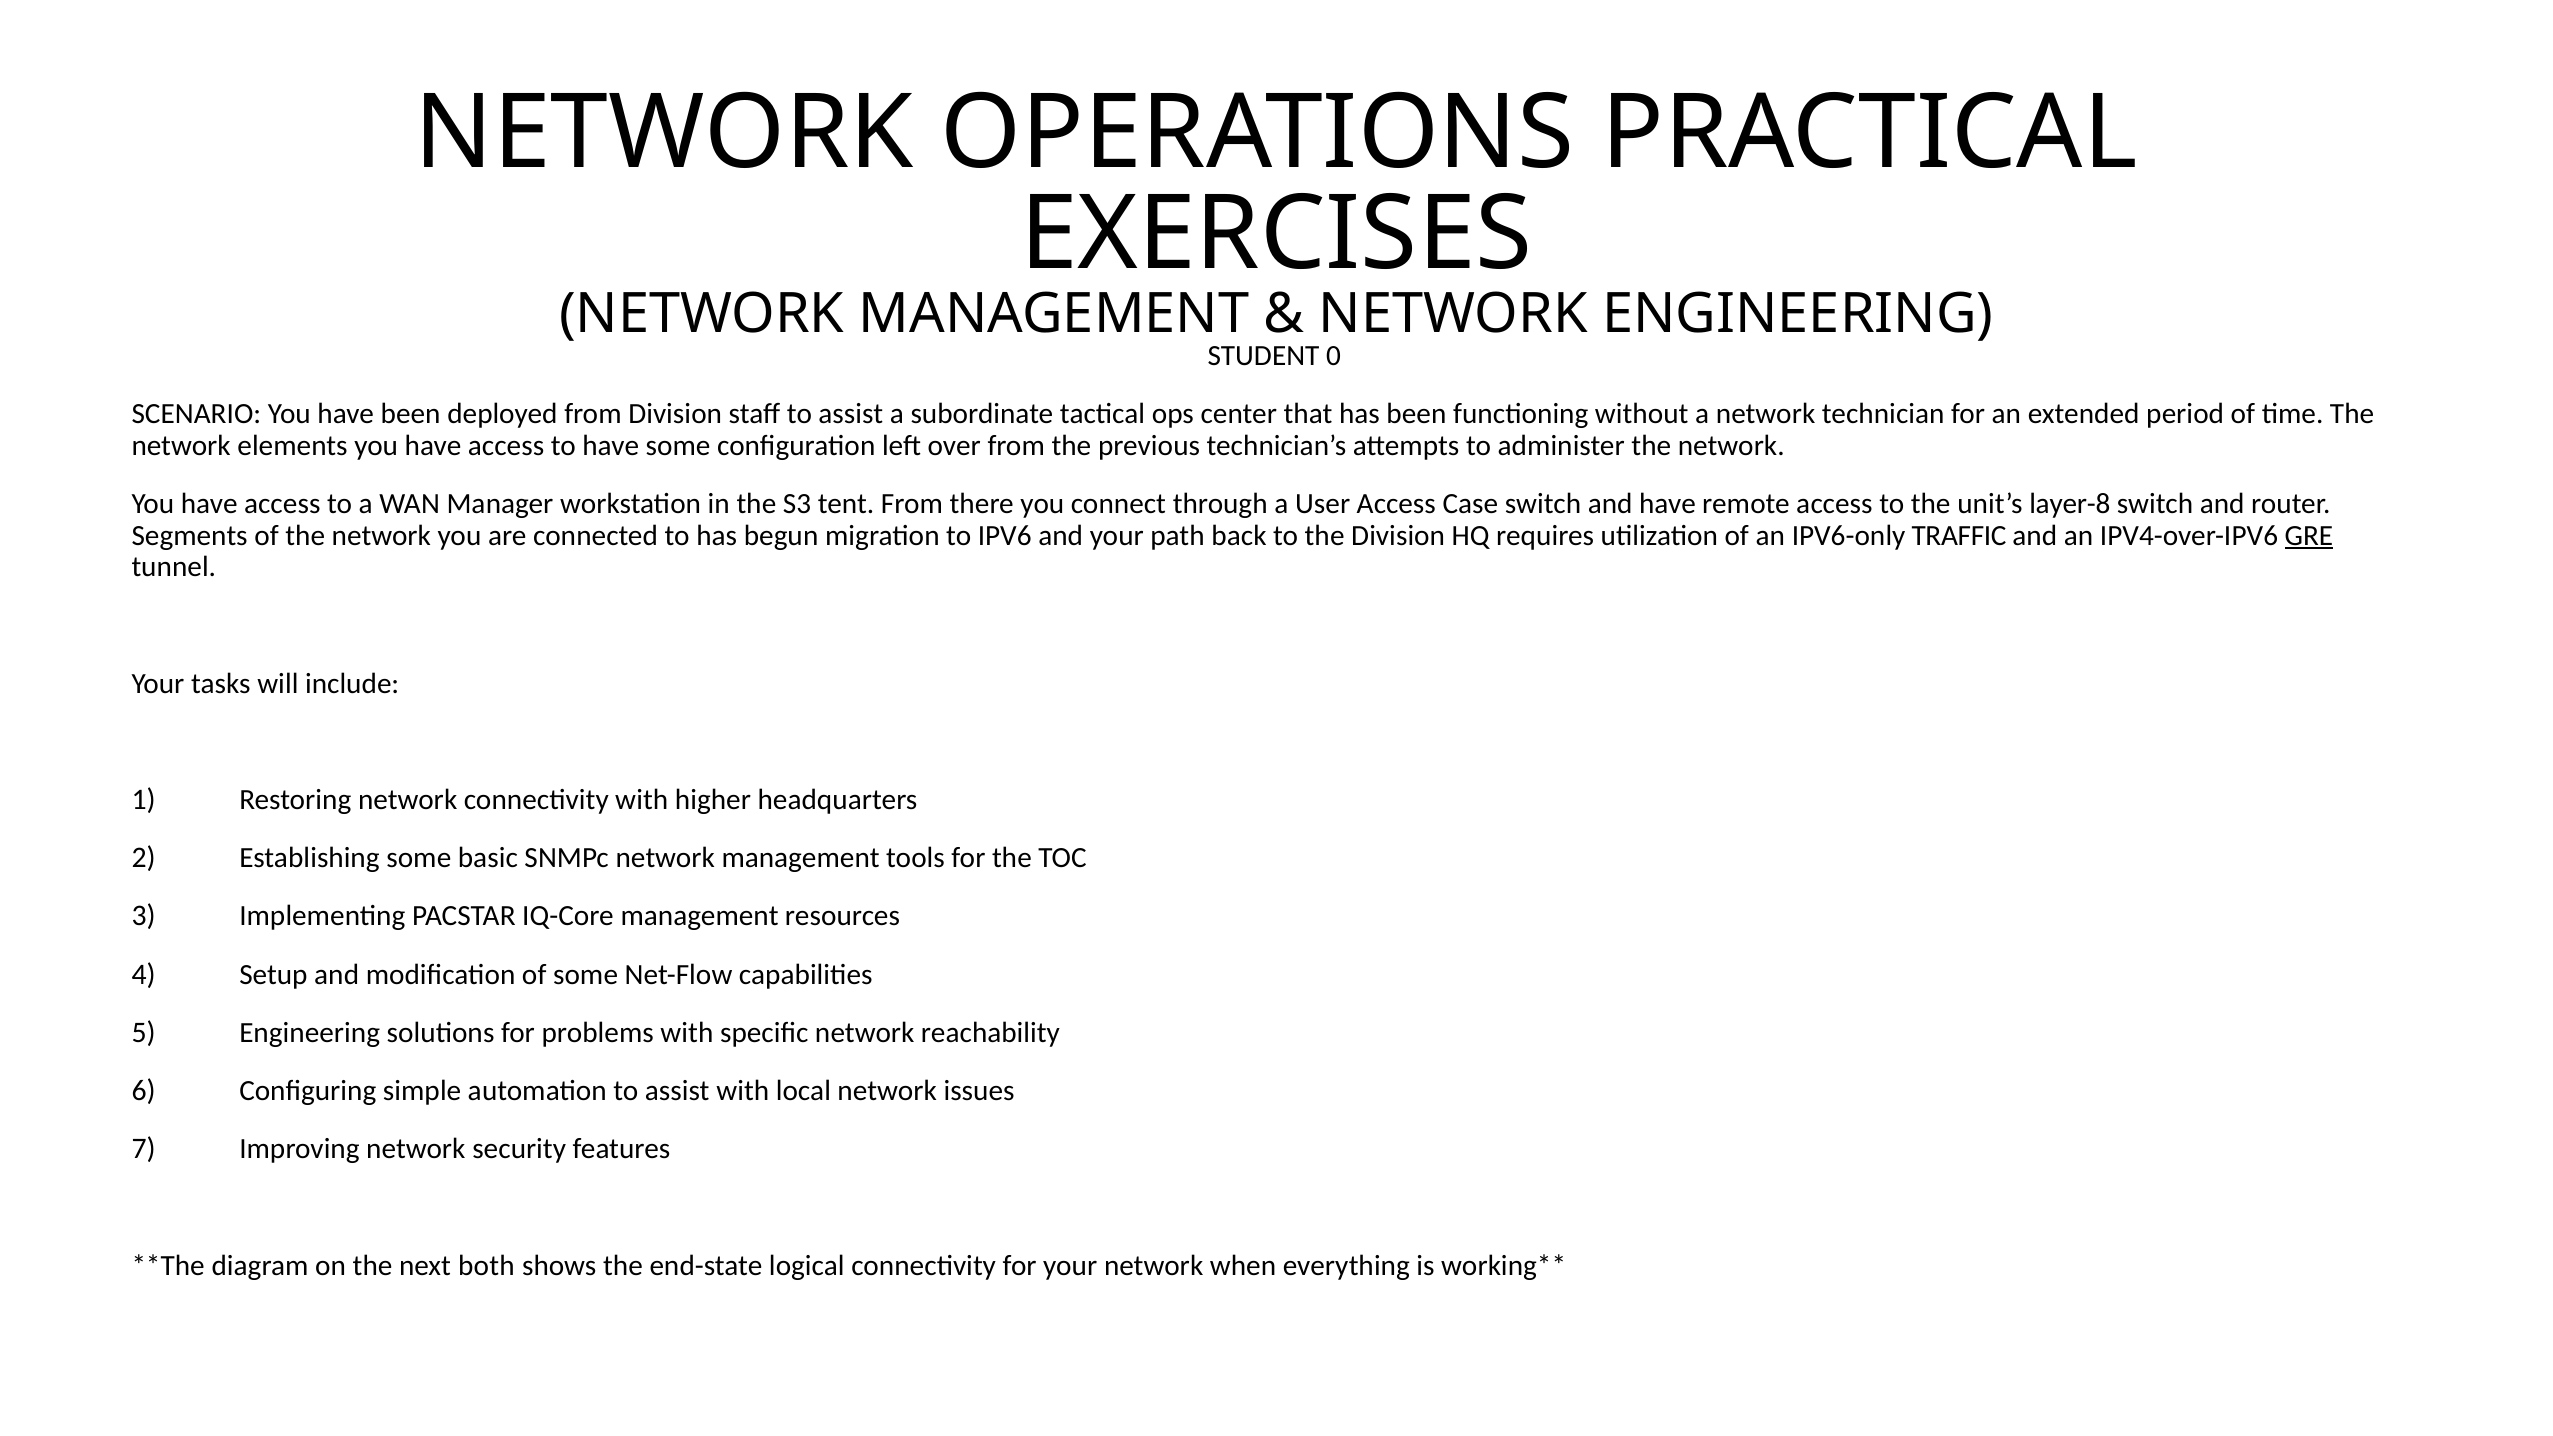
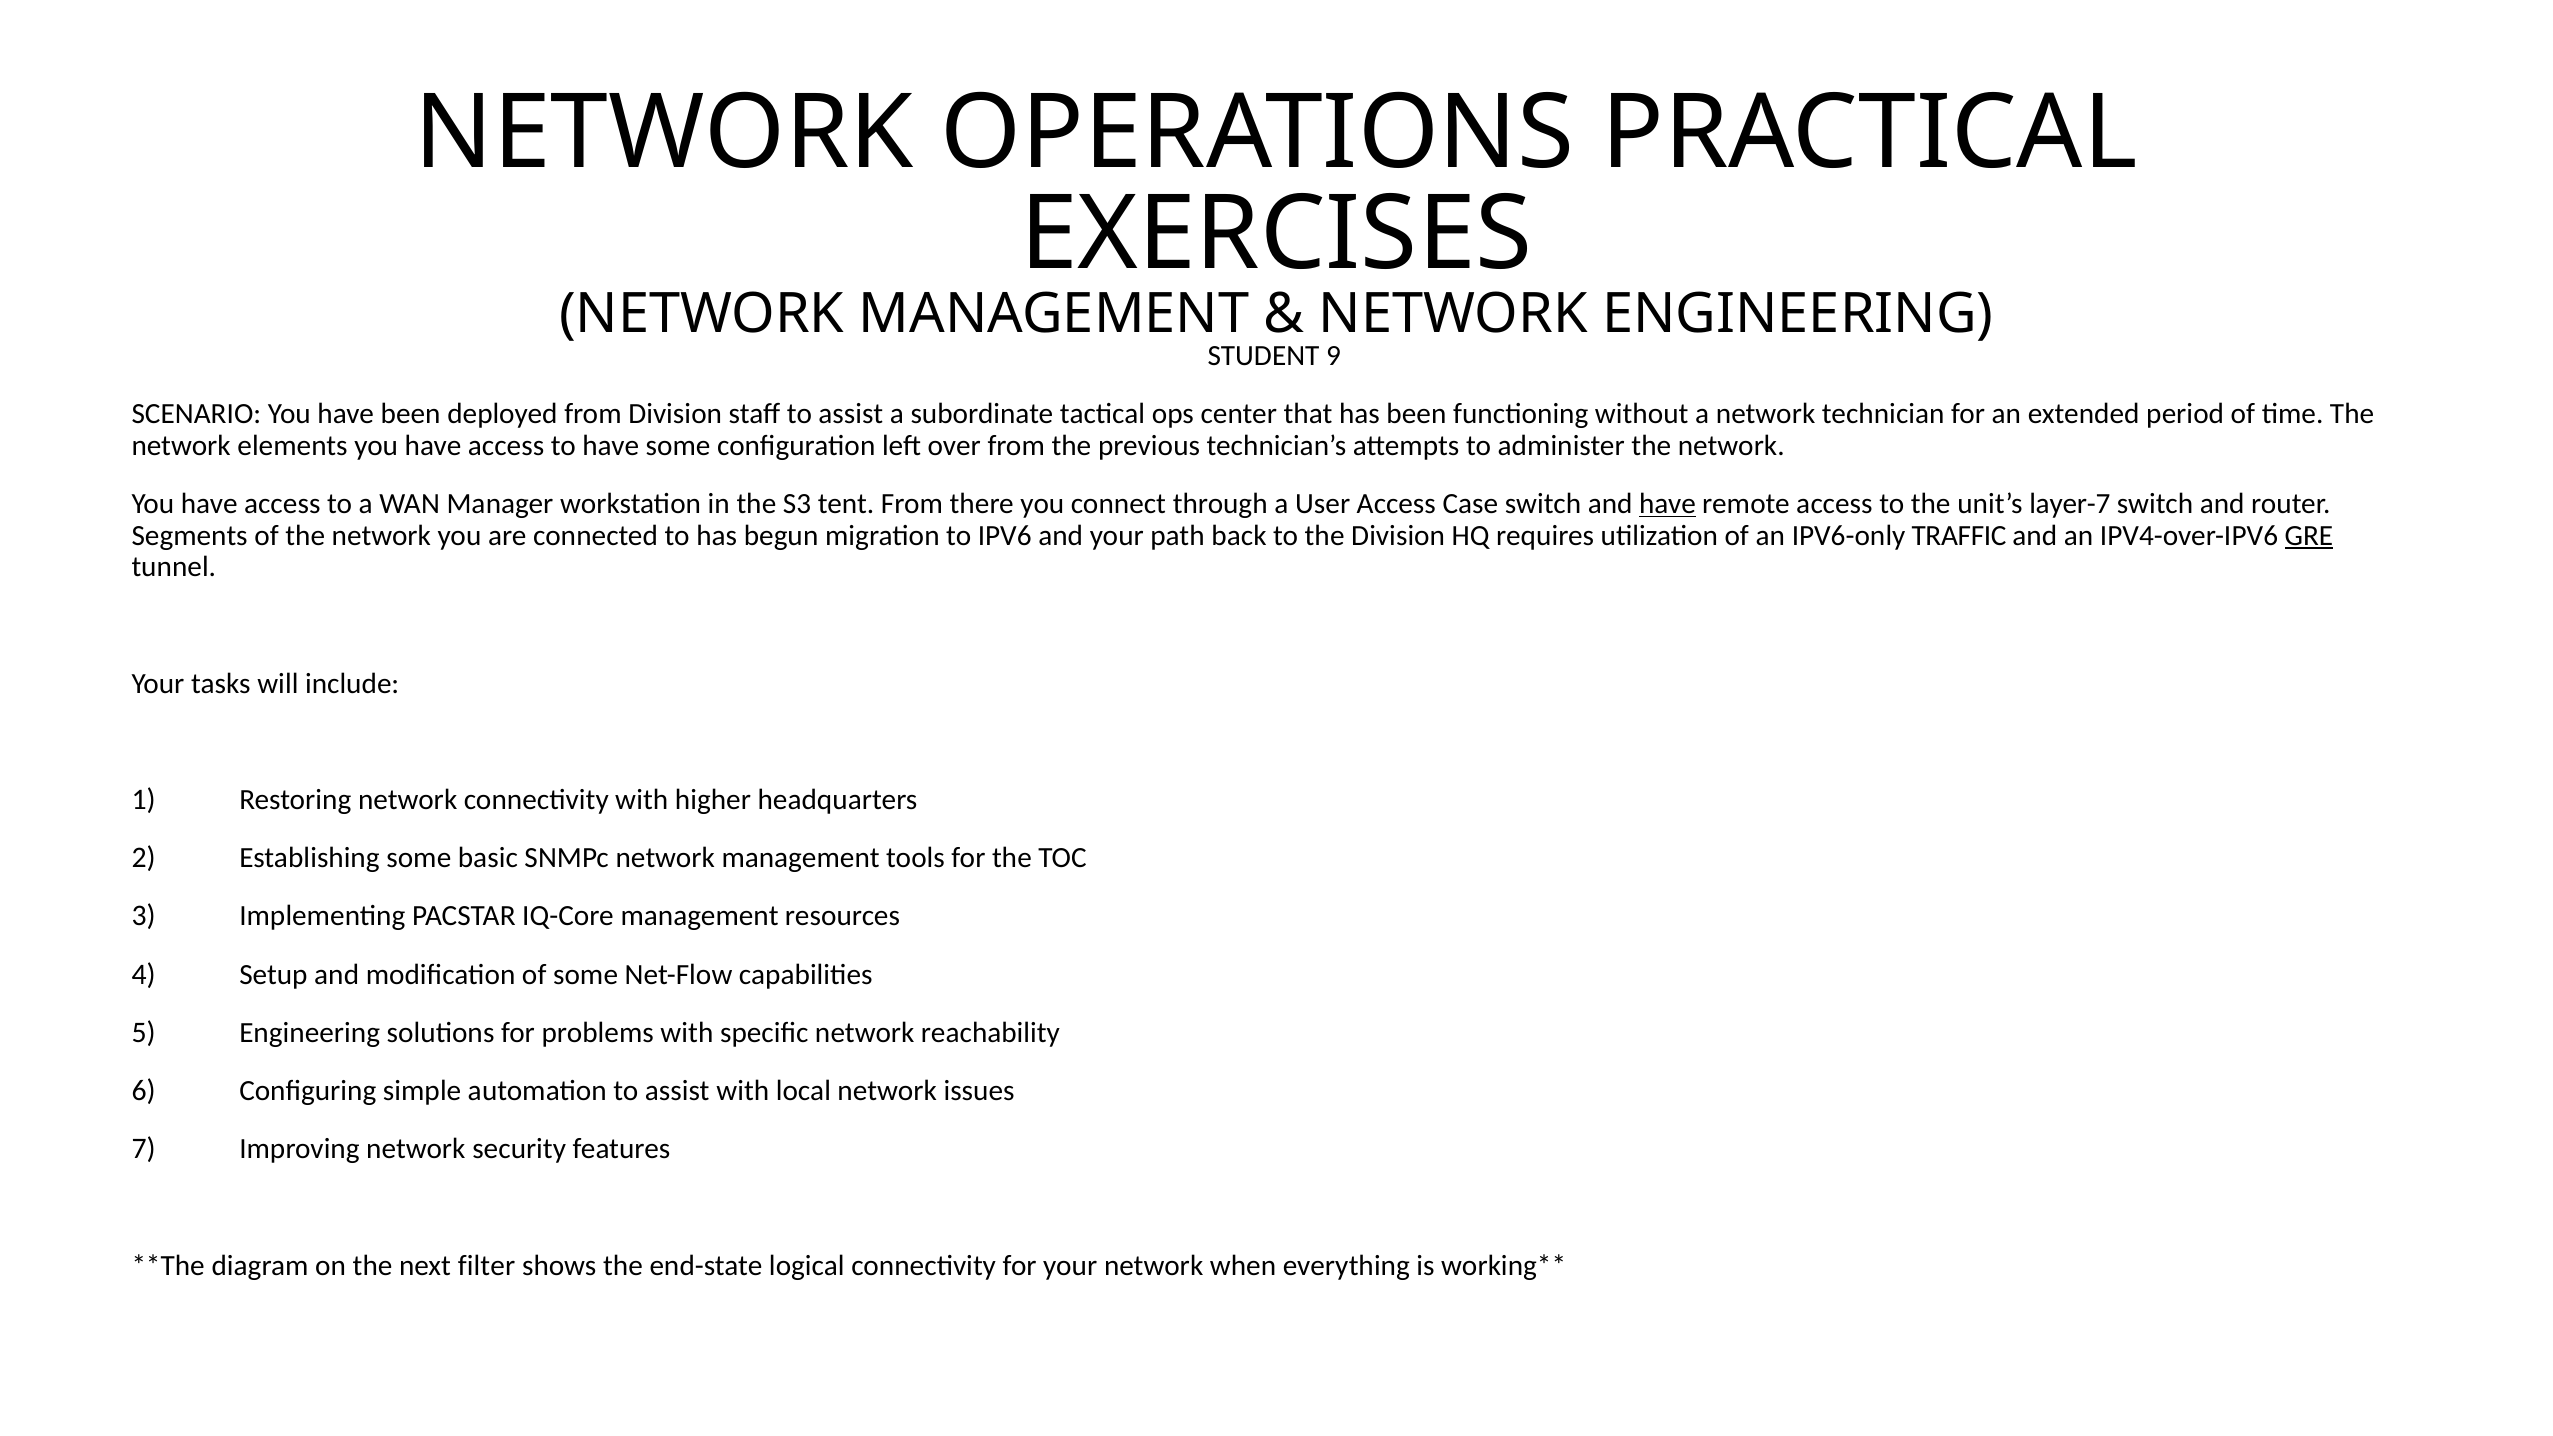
0: 0 -> 9
have at (1667, 504) underline: none -> present
layer-8: layer-8 -> layer-7
both: both -> filter
